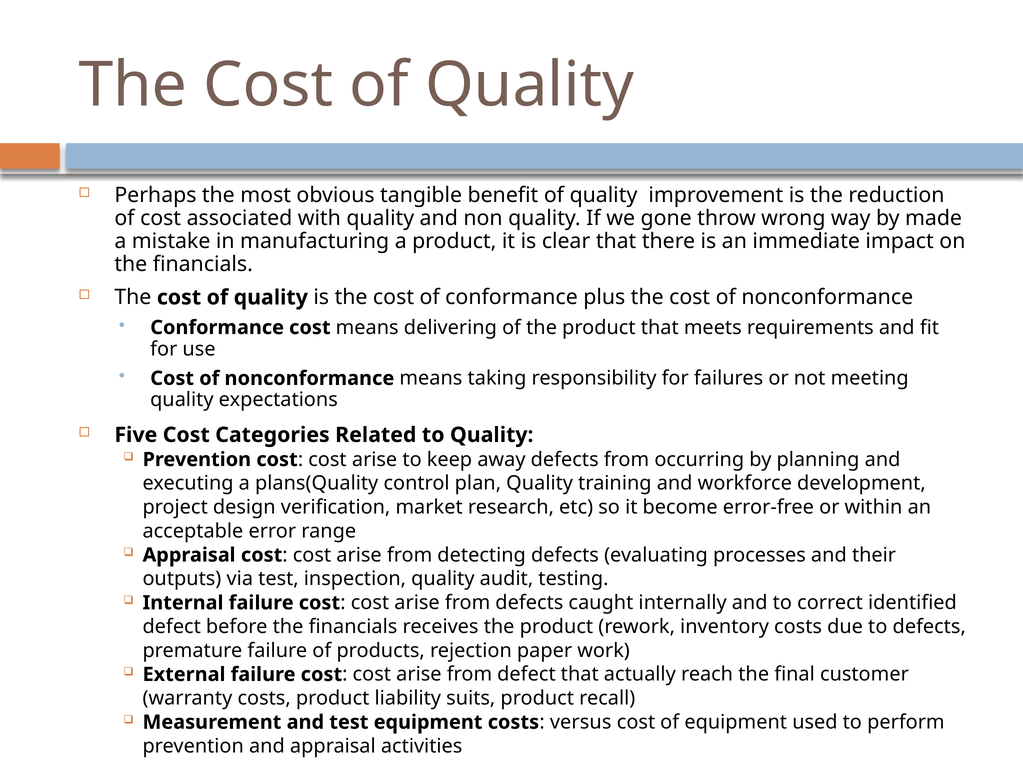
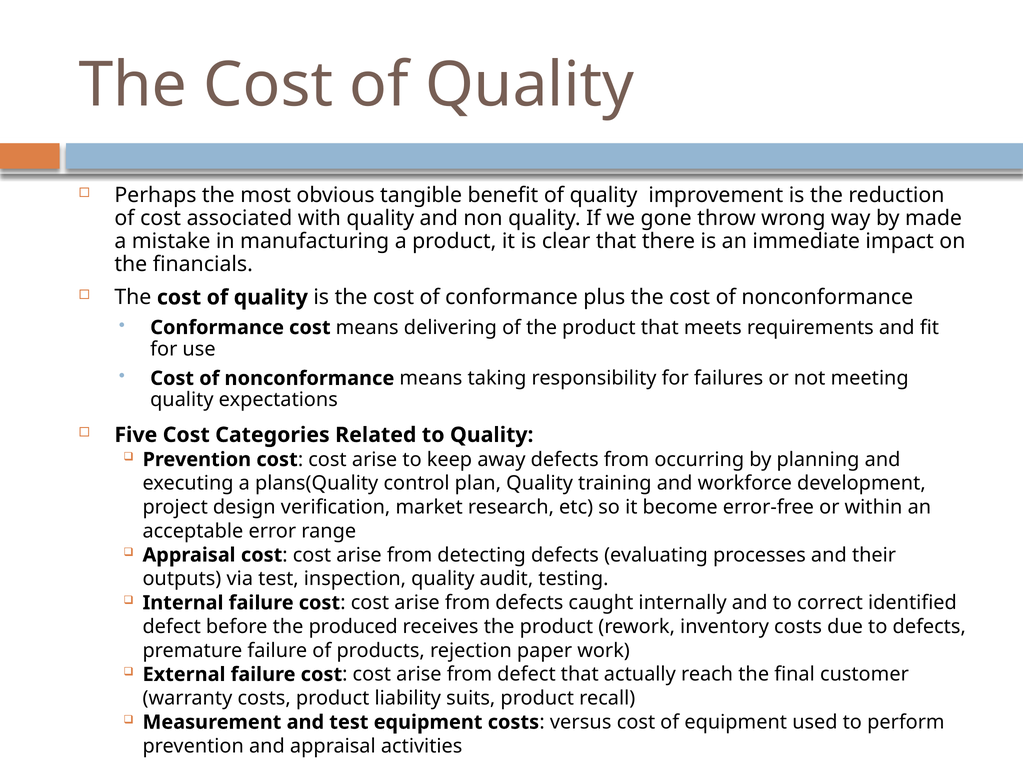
before the financials: financials -> produced
